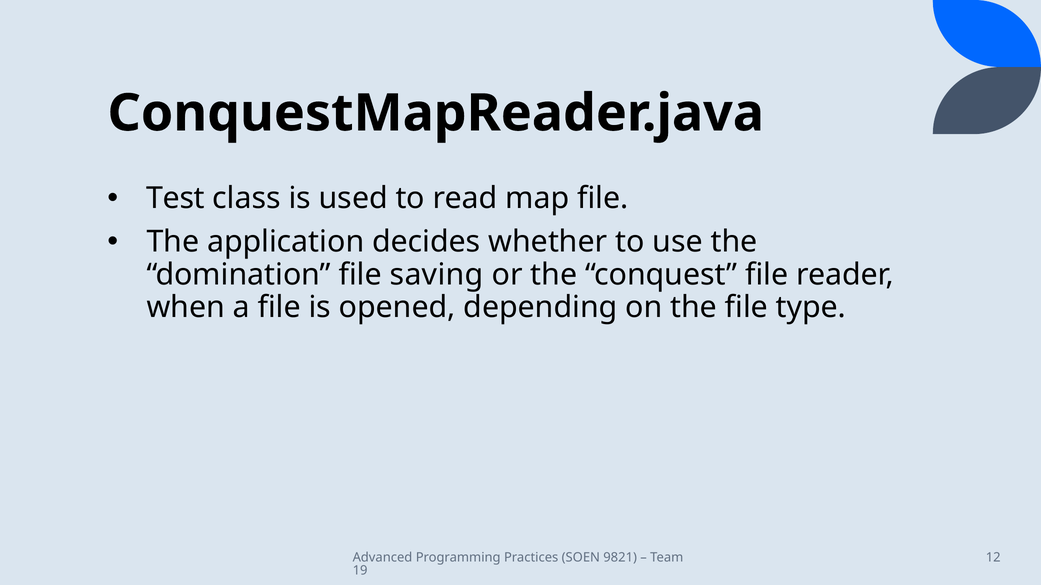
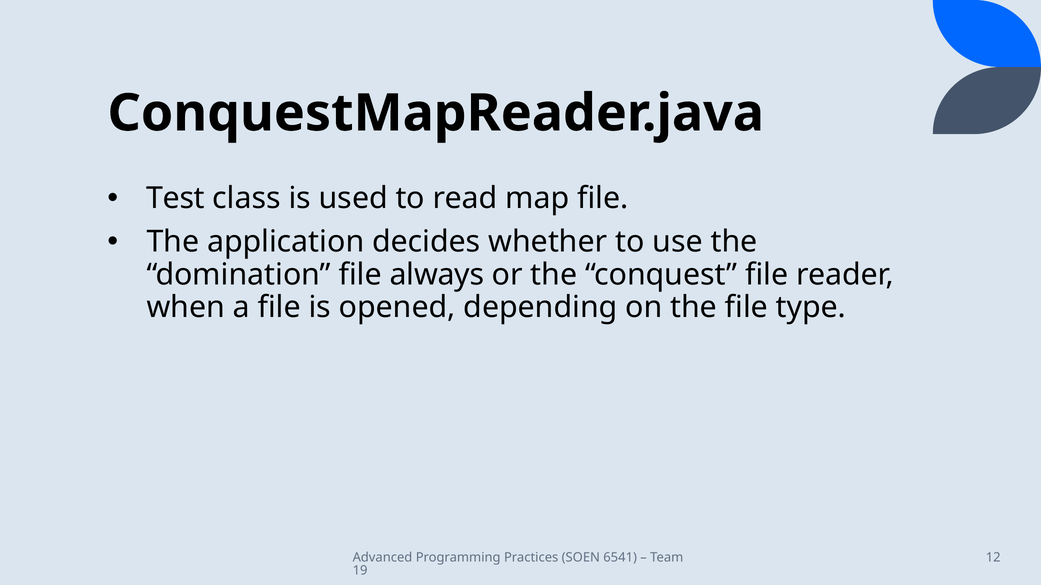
saving: saving -> always
9821: 9821 -> 6541
